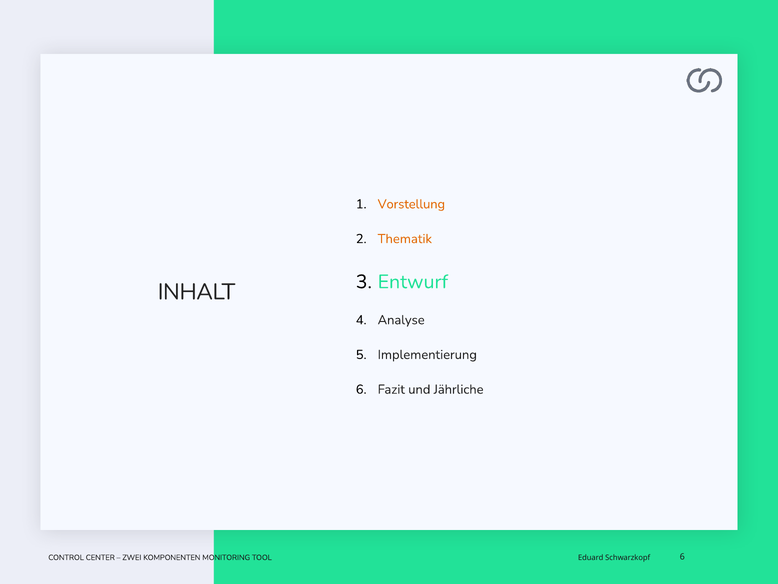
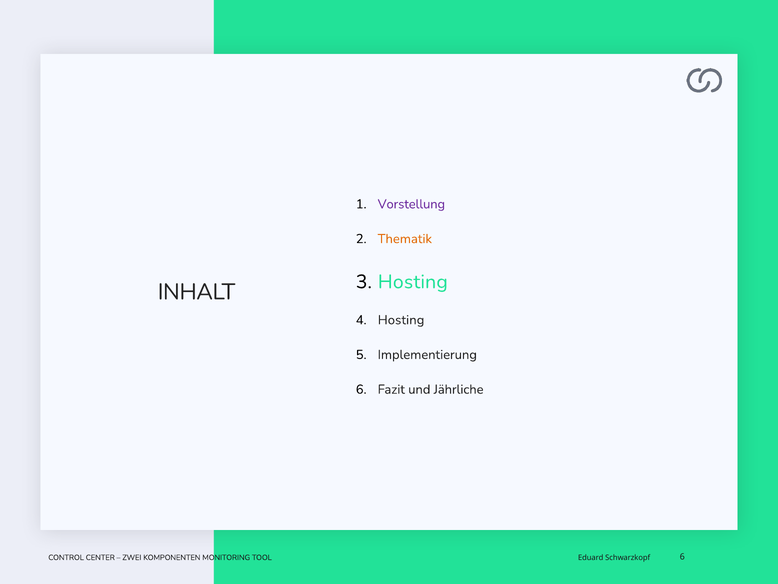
Vorstellung colour: orange -> purple
Entwurf at (413, 282): Entwurf -> Hosting
Analyse at (401, 320): Analyse -> Hosting
